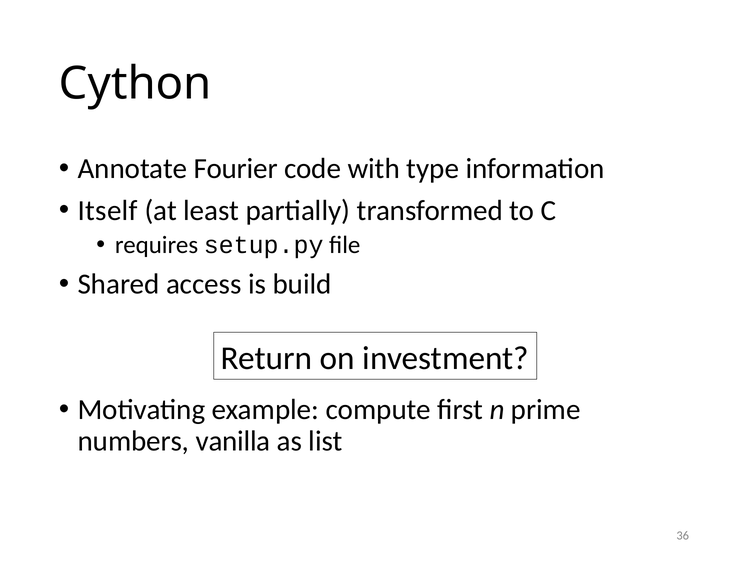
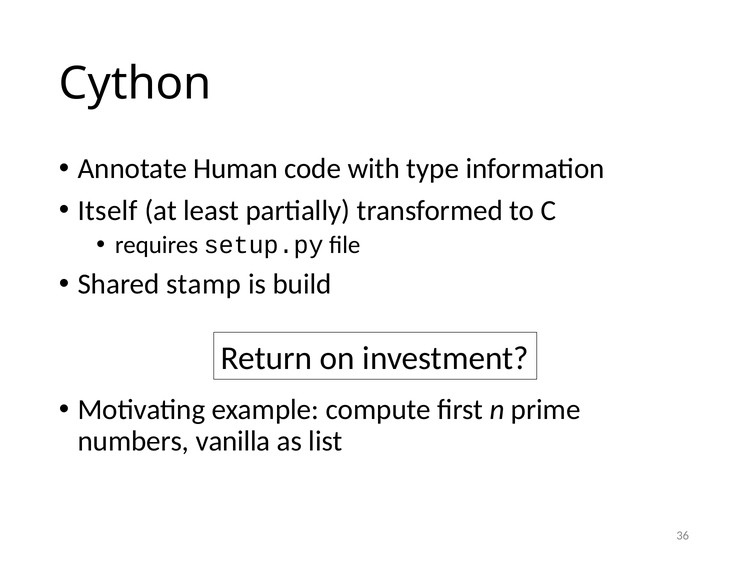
Fourier: Fourier -> Human
access: access -> stamp
